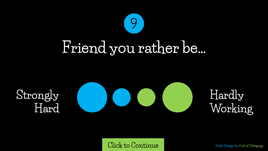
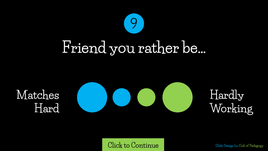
Strongly: Strongly -> Matches
